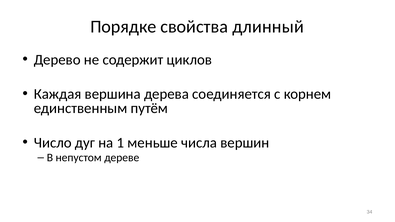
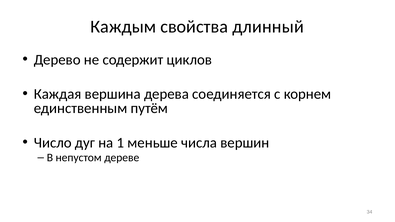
Порядке: Порядке -> Каждым
